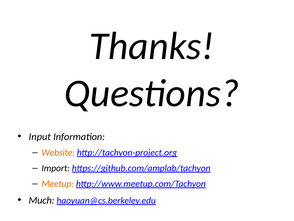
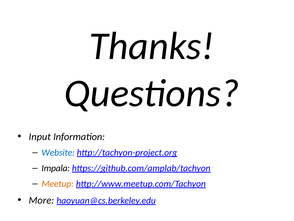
Website colour: orange -> blue
Import: Import -> Impala
Much: Much -> More
